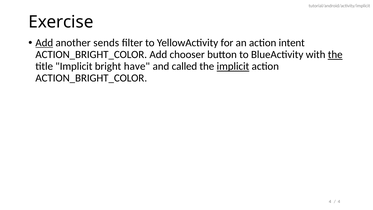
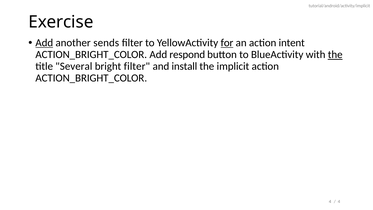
for underline: none -> present
chooser: chooser -> respond
title Implicit: Implicit -> Several
bright have: have -> filter
called: called -> install
implicit at (233, 66) underline: present -> none
